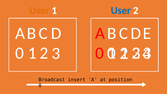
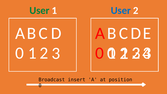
User at (39, 11) colour: orange -> green
